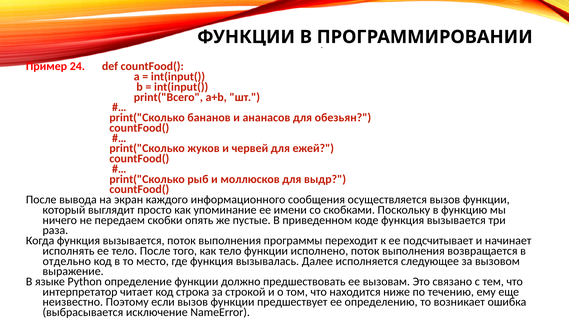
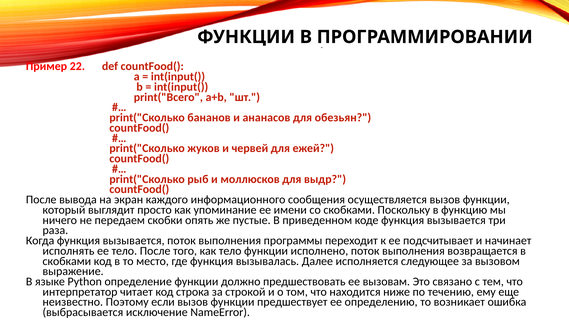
24: 24 -> 22
отдельно at (67, 261): отдельно -> скобками
